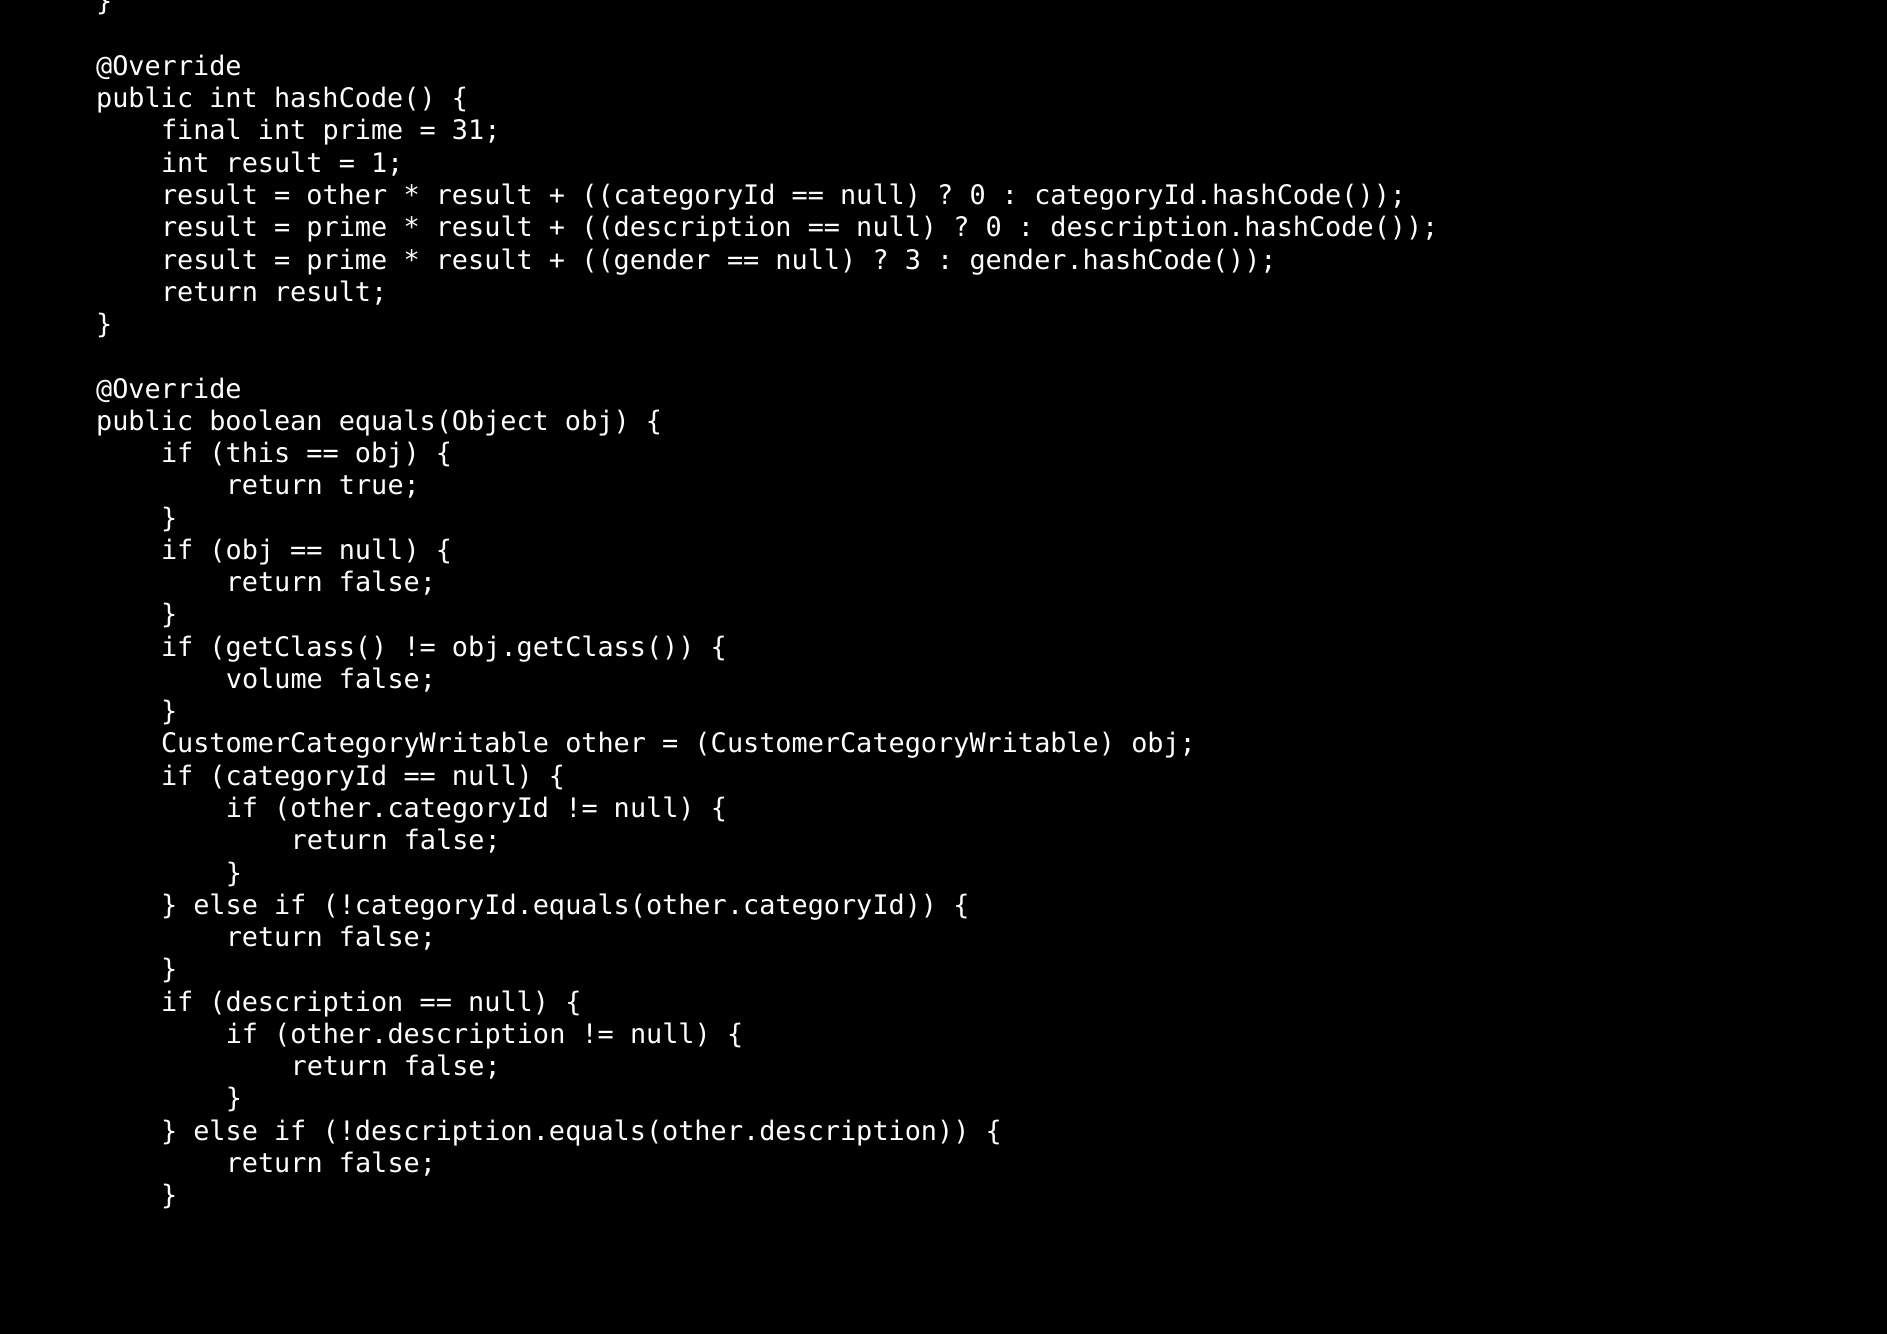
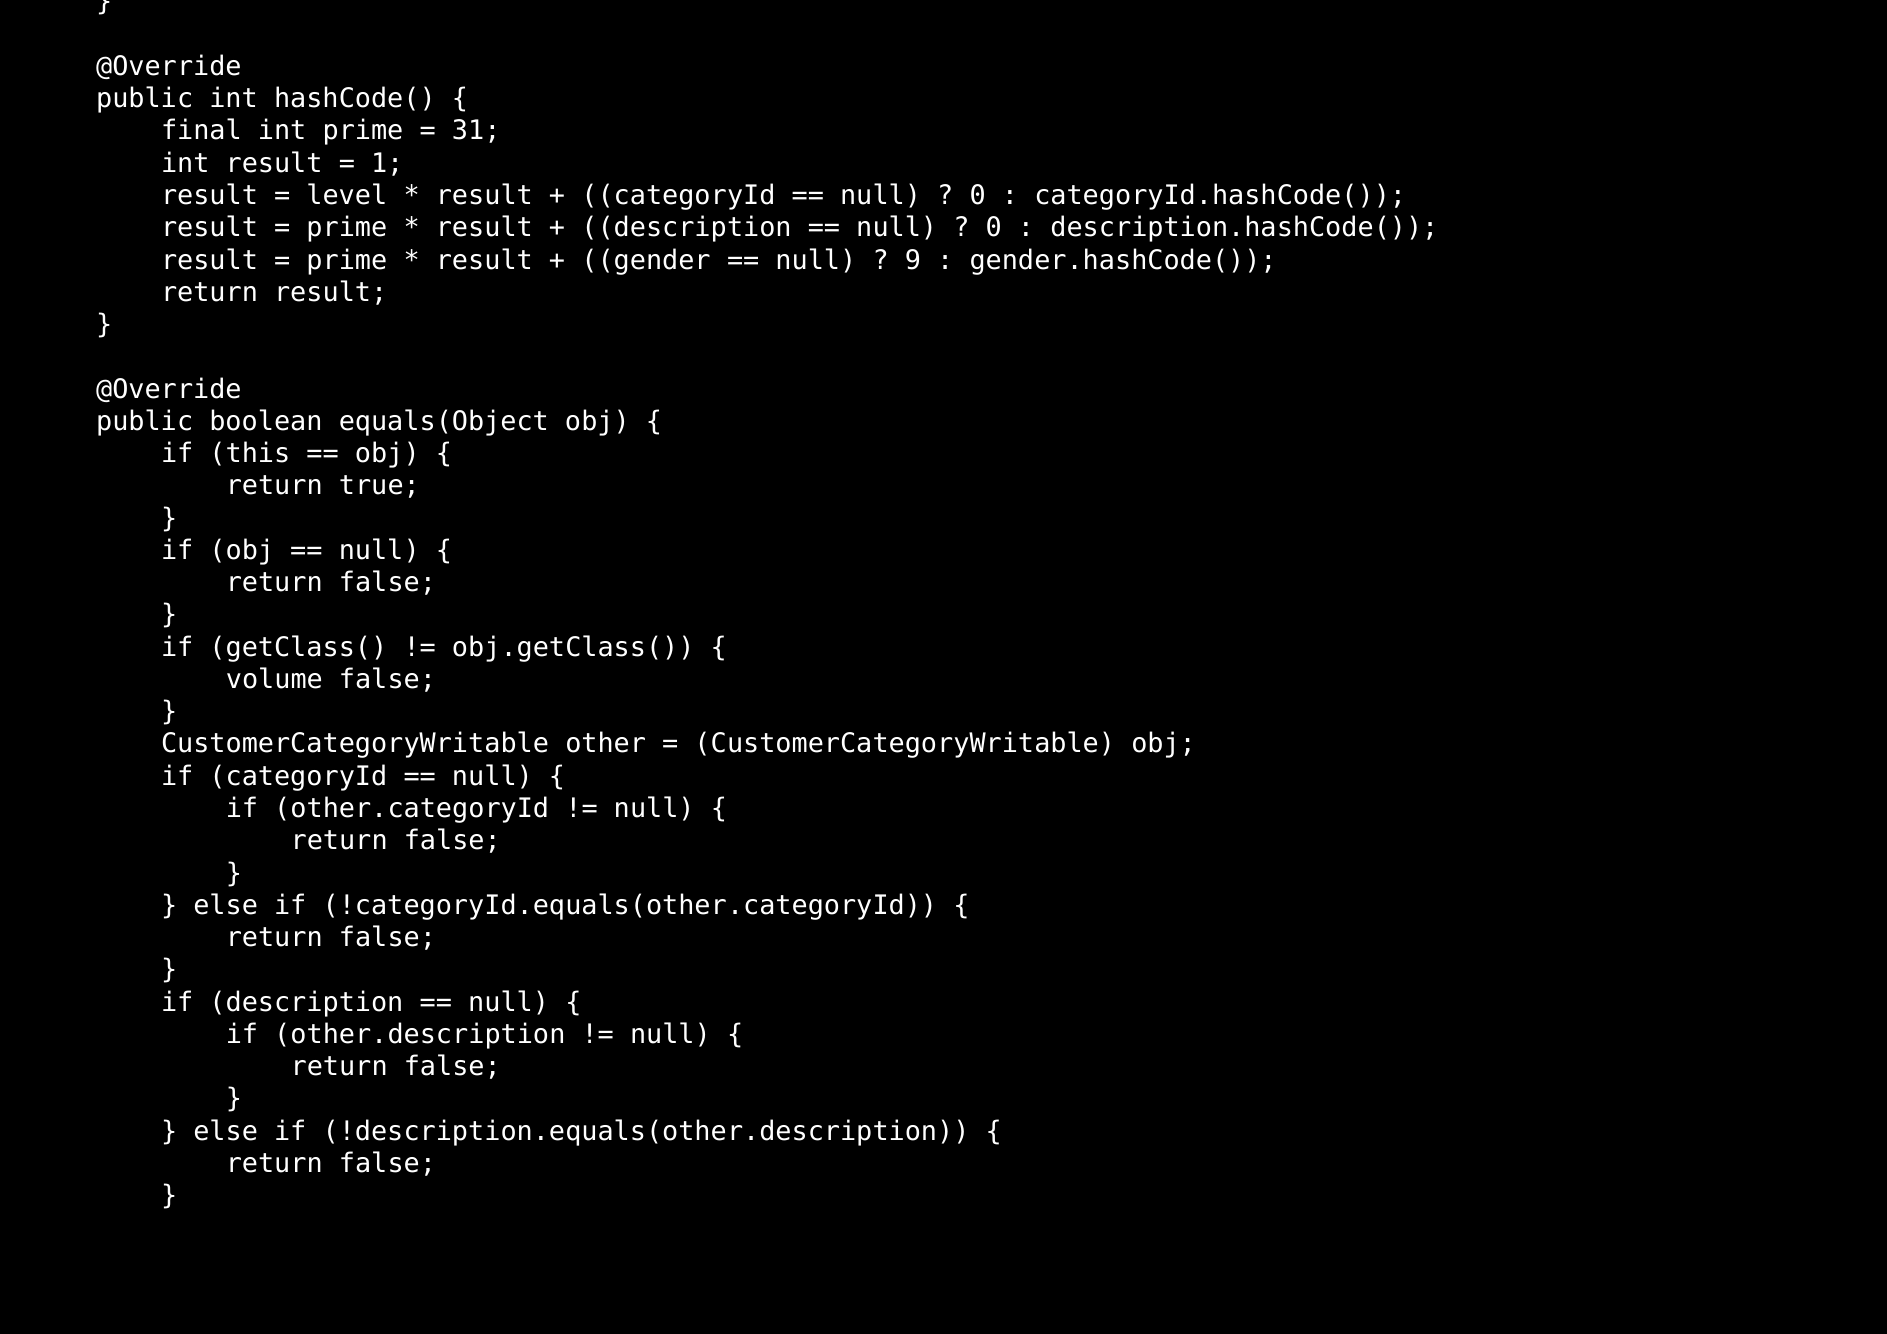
other at (347, 196): other -> level
3: 3 -> 9
